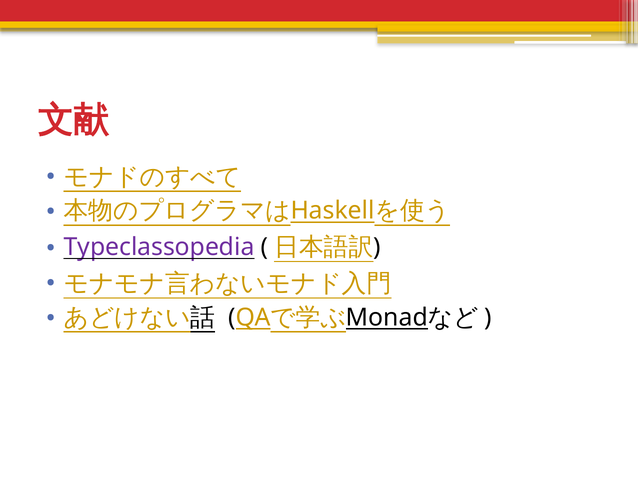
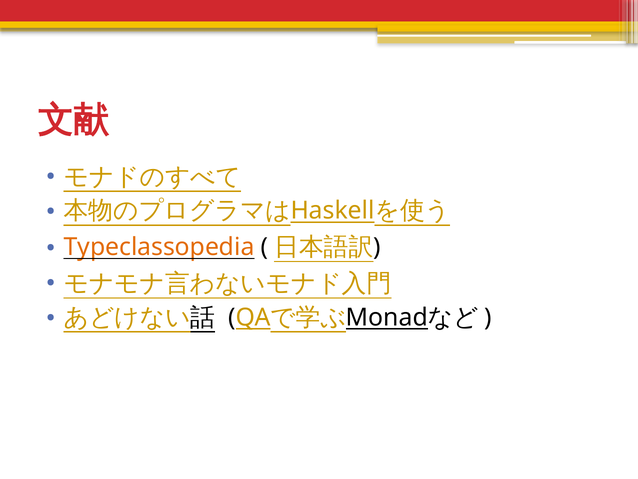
Typeclassopedia colour: purple -> orange
